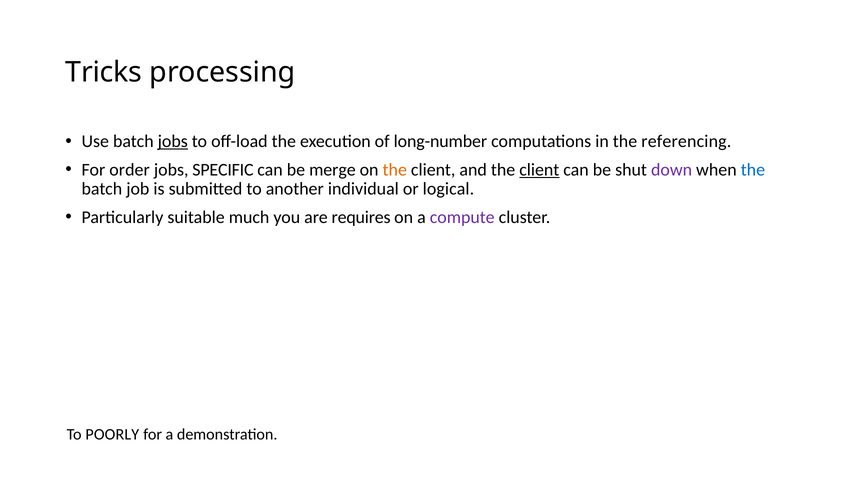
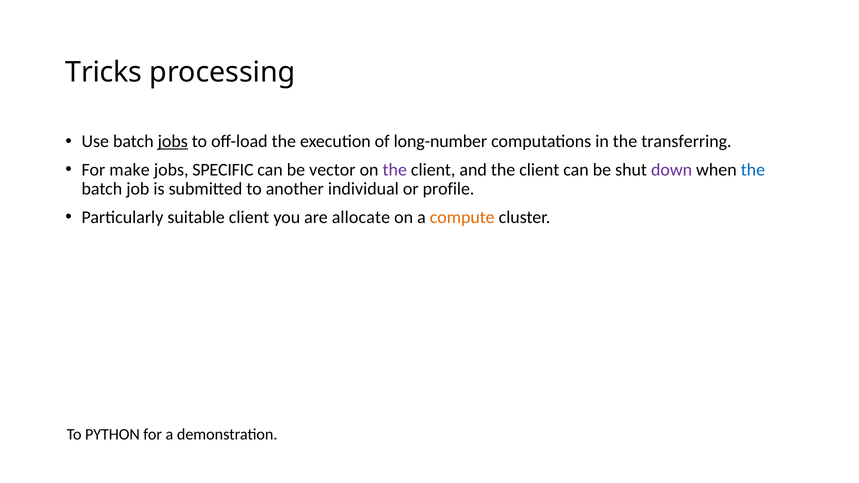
referencing: referencing -> transferring
order: order -> make
merge: merge -> vector
the at (395, 170) colour: orange -> purple
client at (539, 170) underline: present -> none
logical: logical -> profile
suitable much: much -> client
requires: requires -> allocate
compute colour: purple -> orange
POORLY: POORLY -> PYTHON
